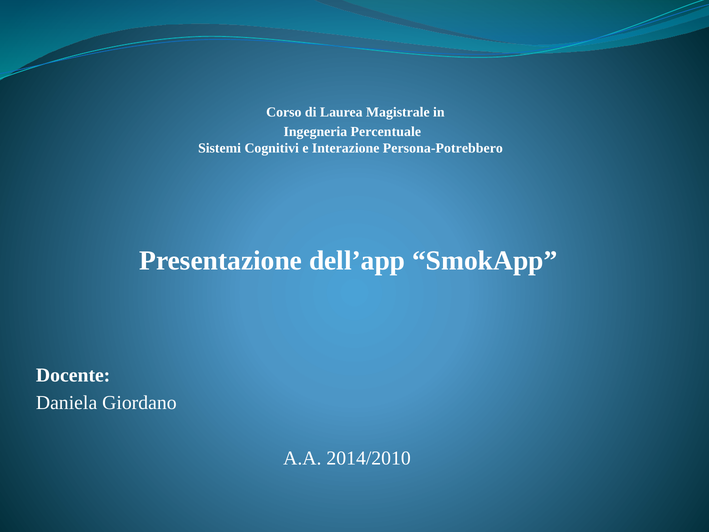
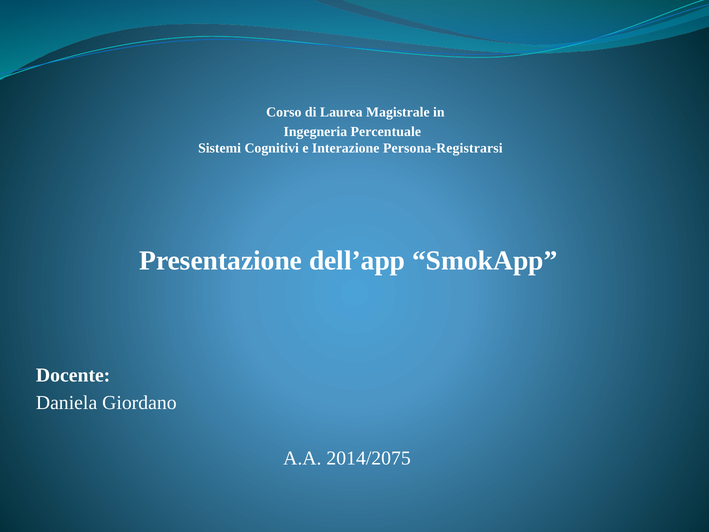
Persona-Potrebbero: Persona-Potrebbero -> Persona-Registrarsi
2014/2010: 2014/2010 -> 2014/2075
